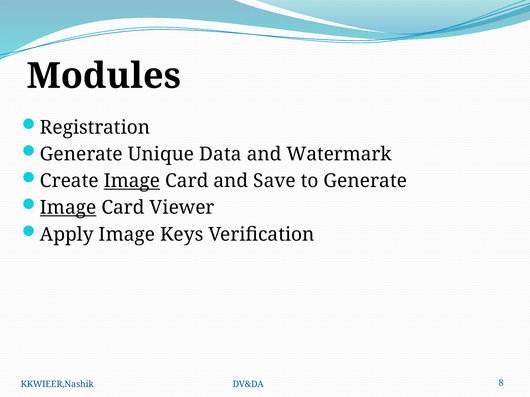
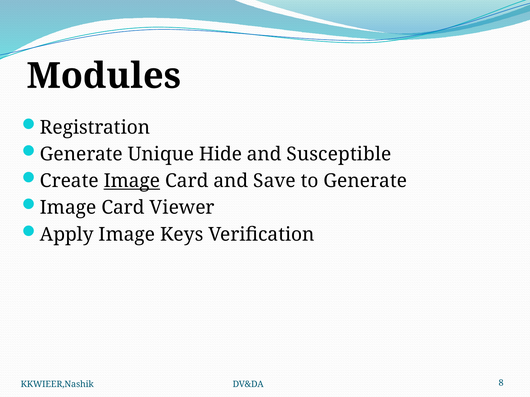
Data: Data -> Hide
Watermark: Watermark -> Susceptible
Image at (68, 208) underline: present -> none
